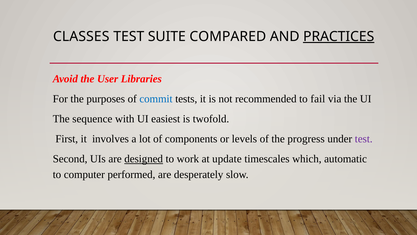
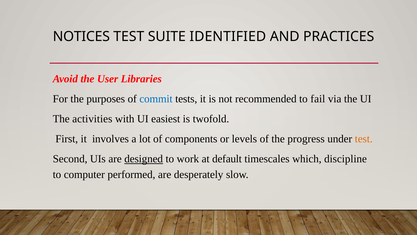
CLASSES: CLASSES -> NOTICES
COMPARED: COMPARED -> IDENTIFIED
PRACTICES underline: present -> none
sequence: sequence -> activities
test at (364, 139) colour: purple -> orange
update: update -> default
automatic: automatic -> discipline
